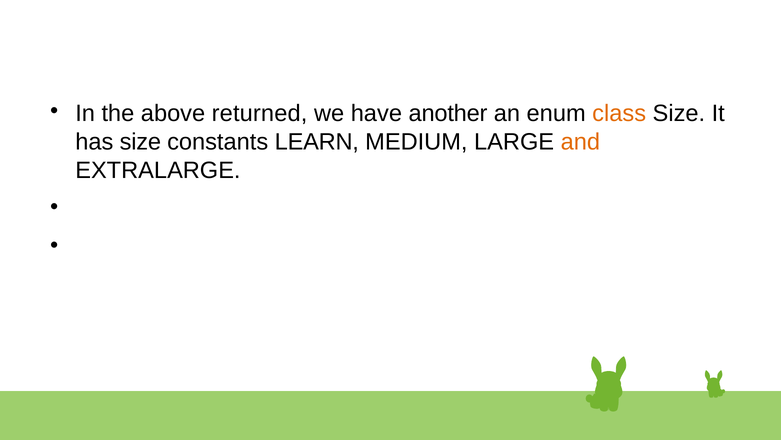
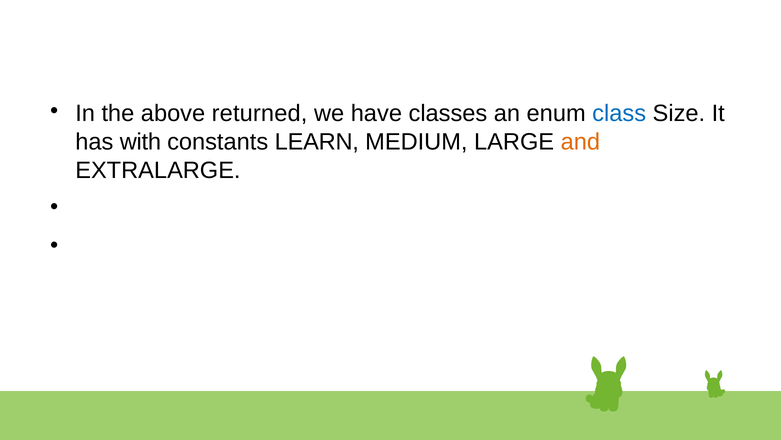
another: another -> classes
class colour: orange -> blue
has size: size -> with
